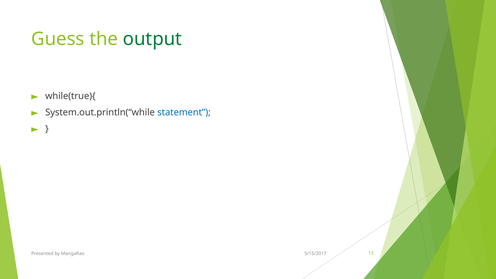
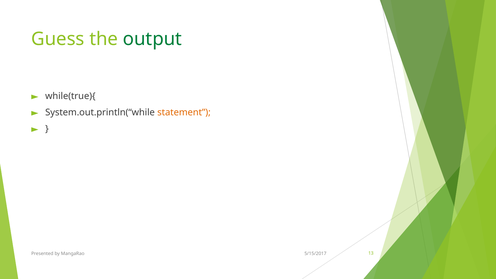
statement colour: blue -> orange
